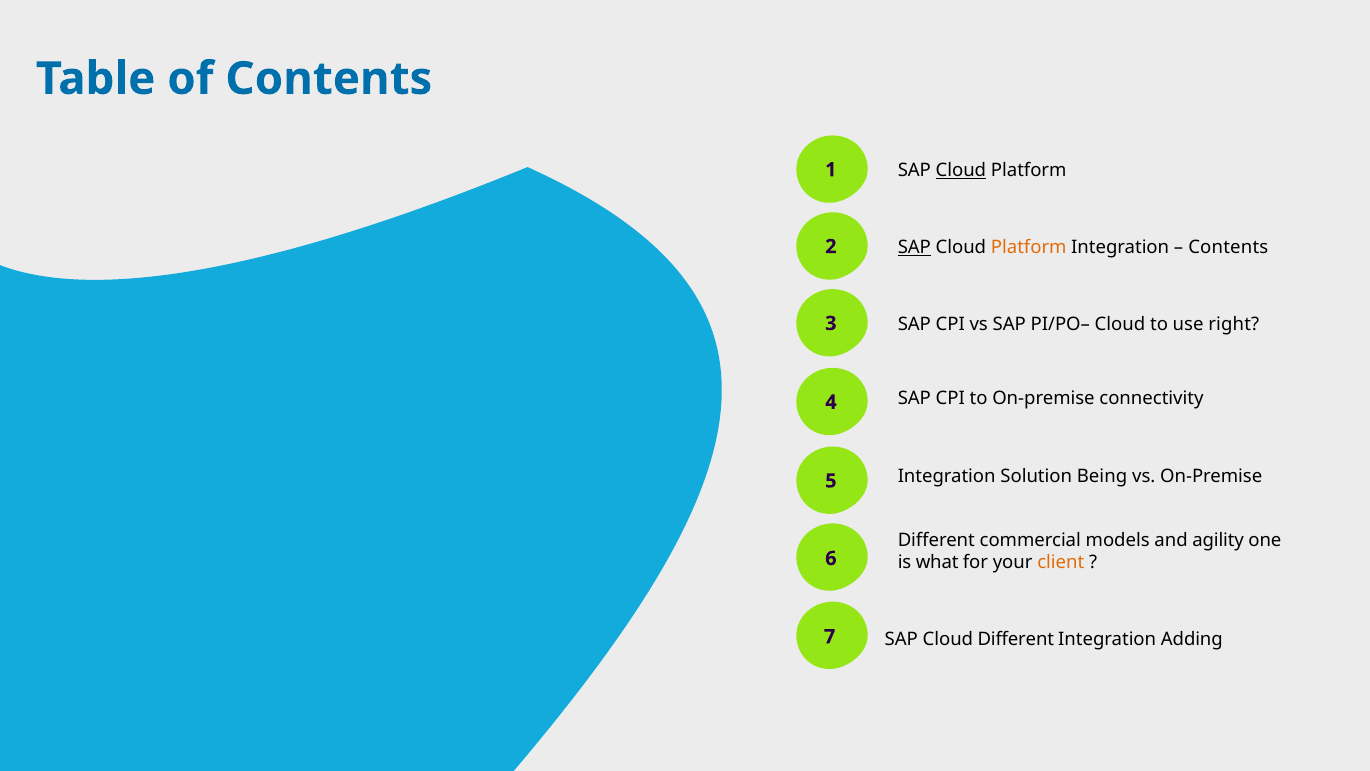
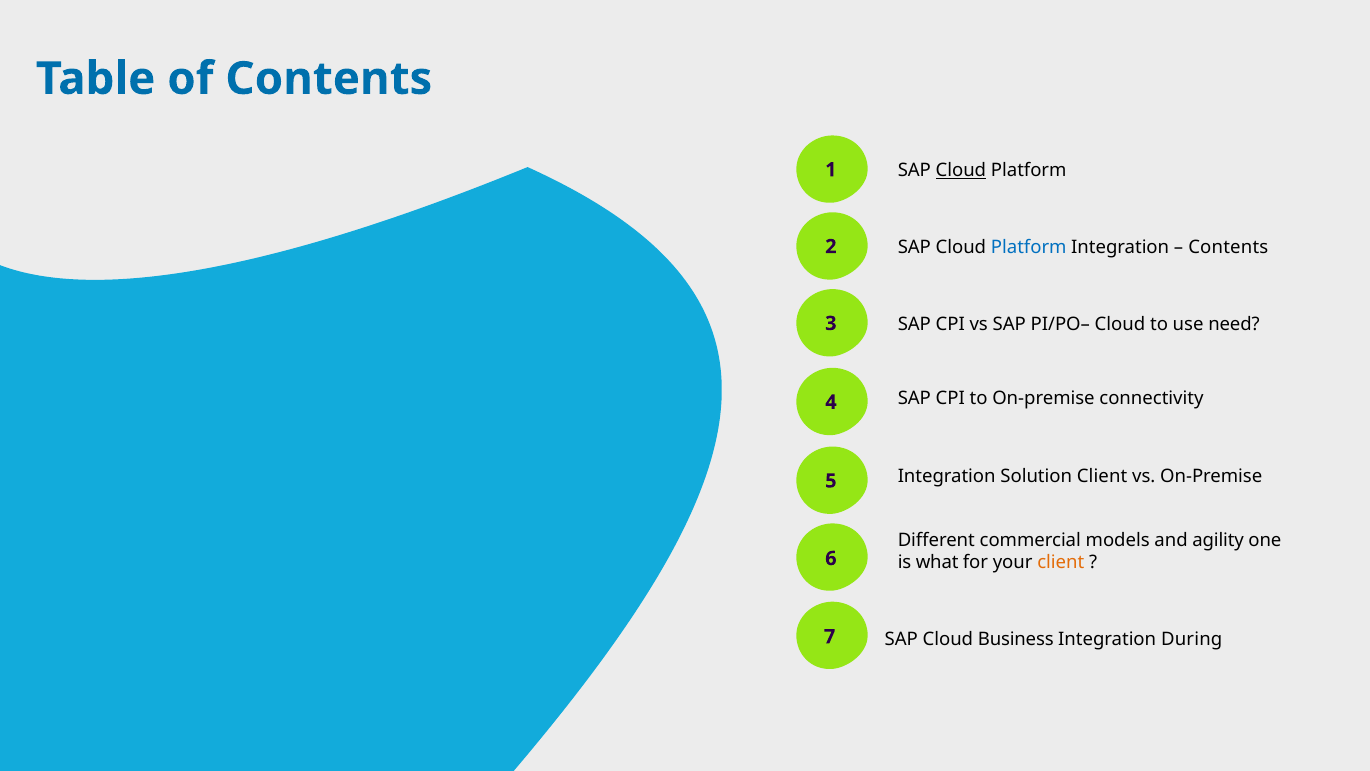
SAP at (914, 247) underline: present -> none
Platform at (1029, 247) colour: orange -> blue
right: right -> need
Solution Being: Being -> Client
Cloud Different: Different -> Business
Adding: Adding -> During
